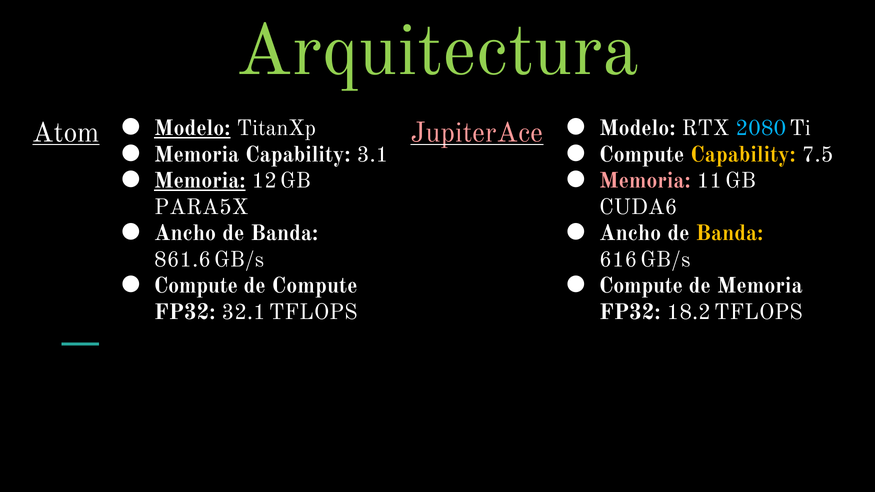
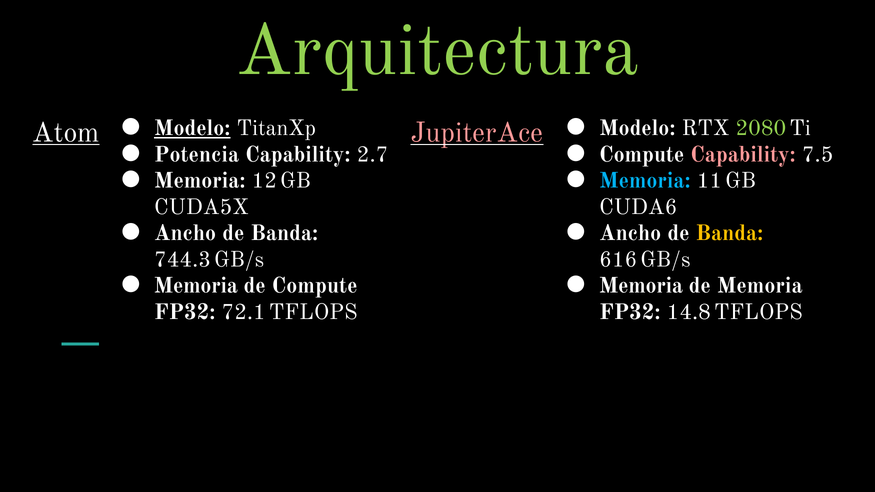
2080 colour: light blue -> light green
Memoria at (197, 155): Memoria -> Potencia
3.1: 3.1 -> 2.7
Capability at (743, 155) colour: yellow -> pink
Memoria at (200, 181) underline: present -> none
Memoria at (645, 181) colour: pink -> light blue
PARA5X: PARA5X -> CUDA5X
861.6: 861.6 -> 744.3
Compute at (196, 286): Compute -> Memoria
Compute at (641, 286): Compute -> Memoria
32.1: 32.1 -> 72.1
18.2: 18.2 -> 14.8
